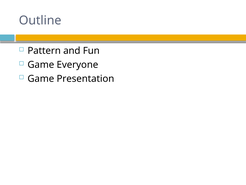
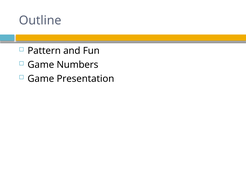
Everyone: Everyone -> Numbers
